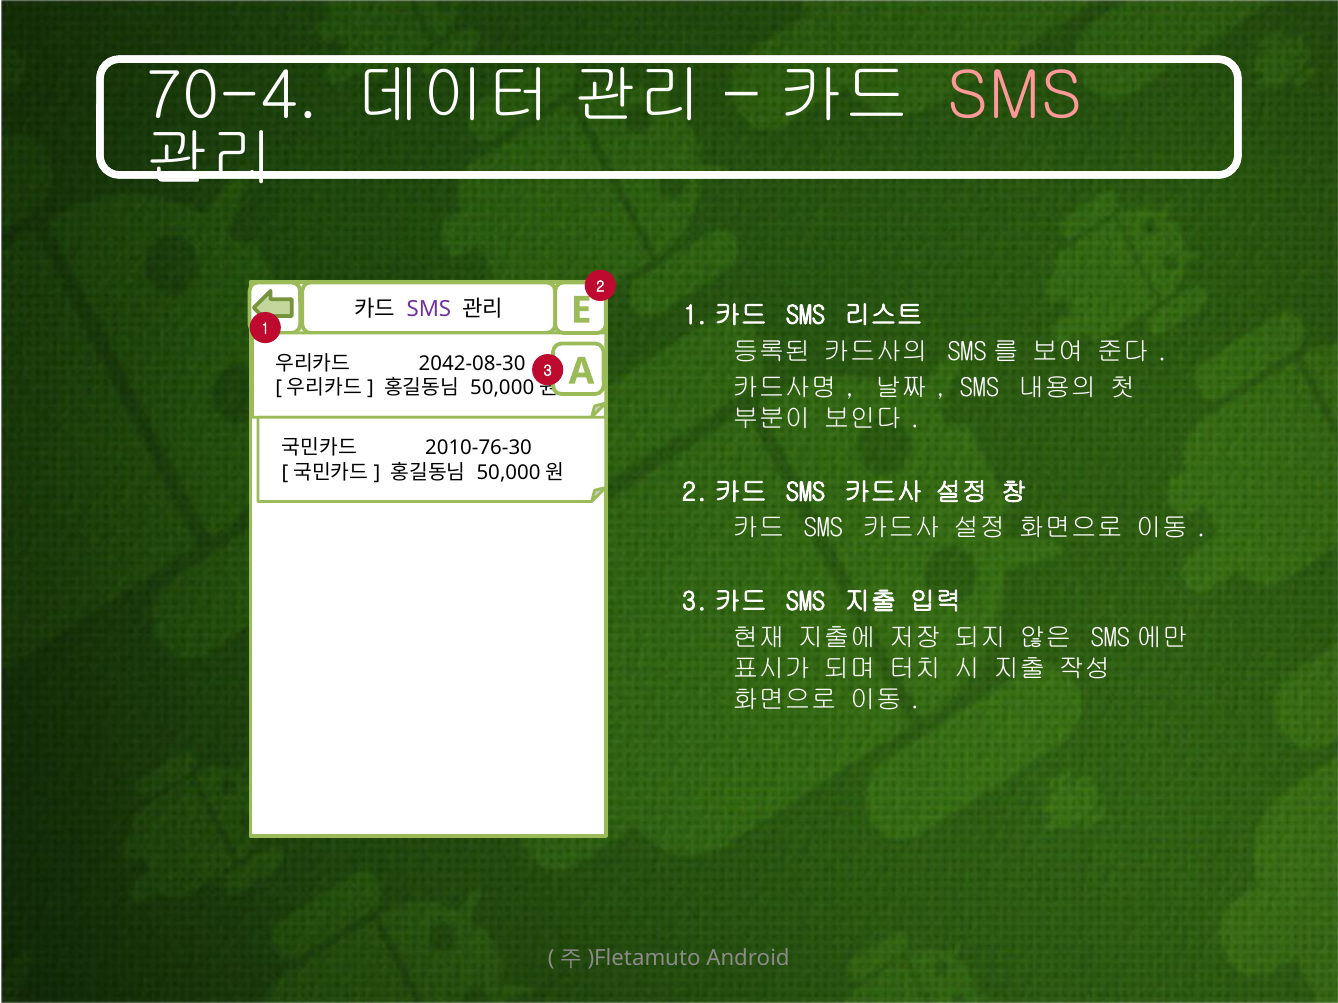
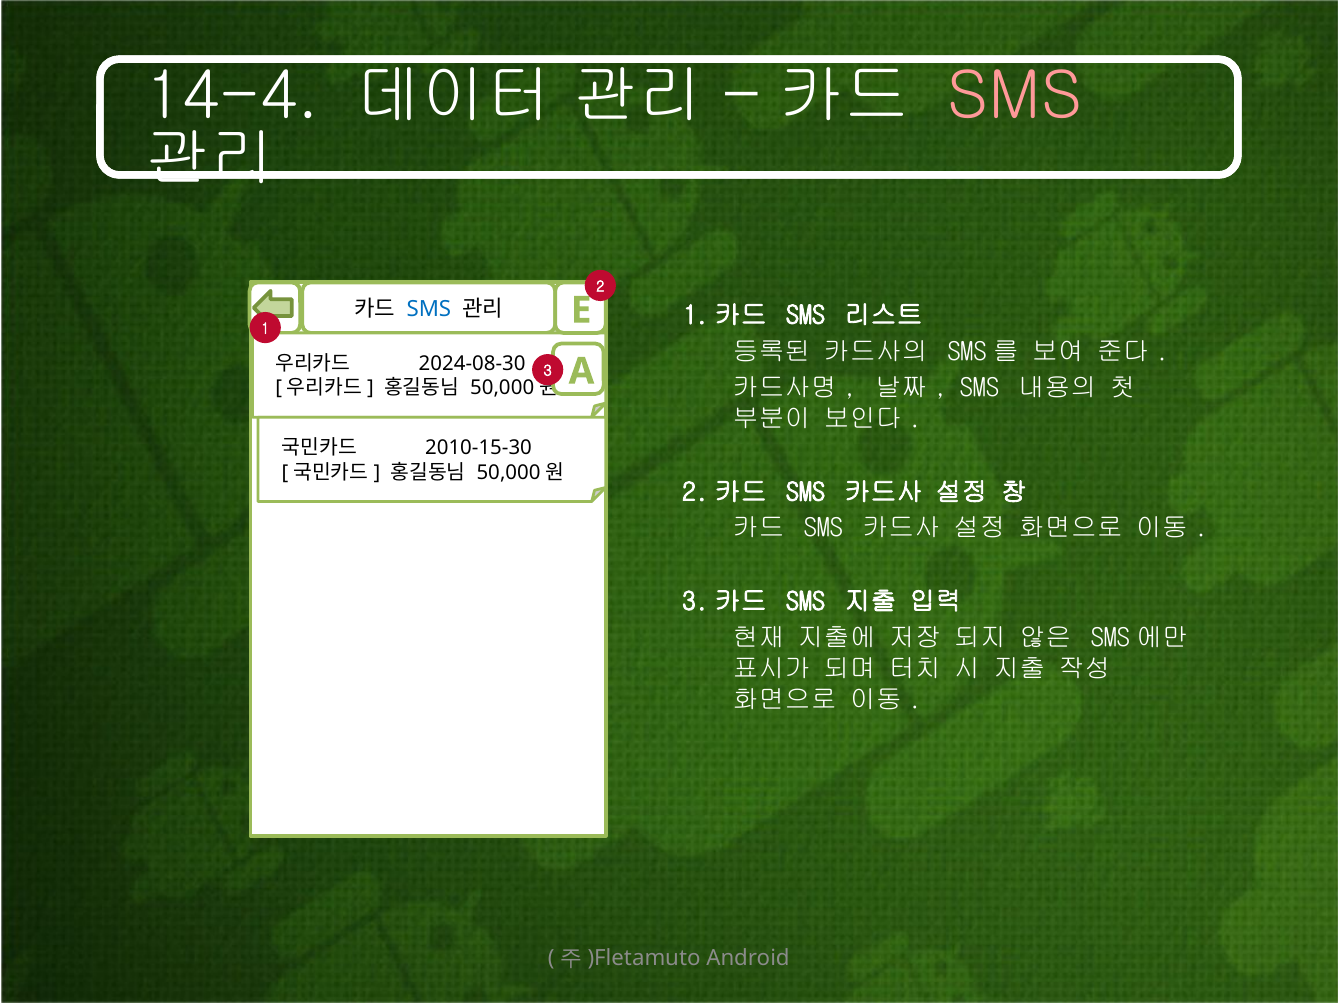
70-4: 70-4 -> 14-4
SMS at (429, 309) colour: purple -> blue
2042-08-30: 2042-08-30 -> 2024-08-30
2010-76-30: 2010-76-30 -> 2010-15-30
